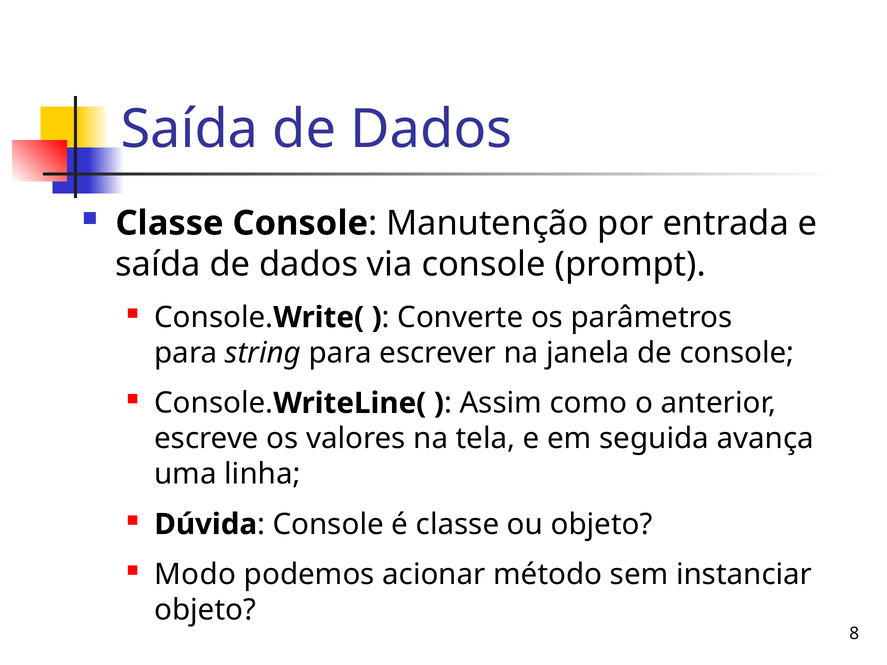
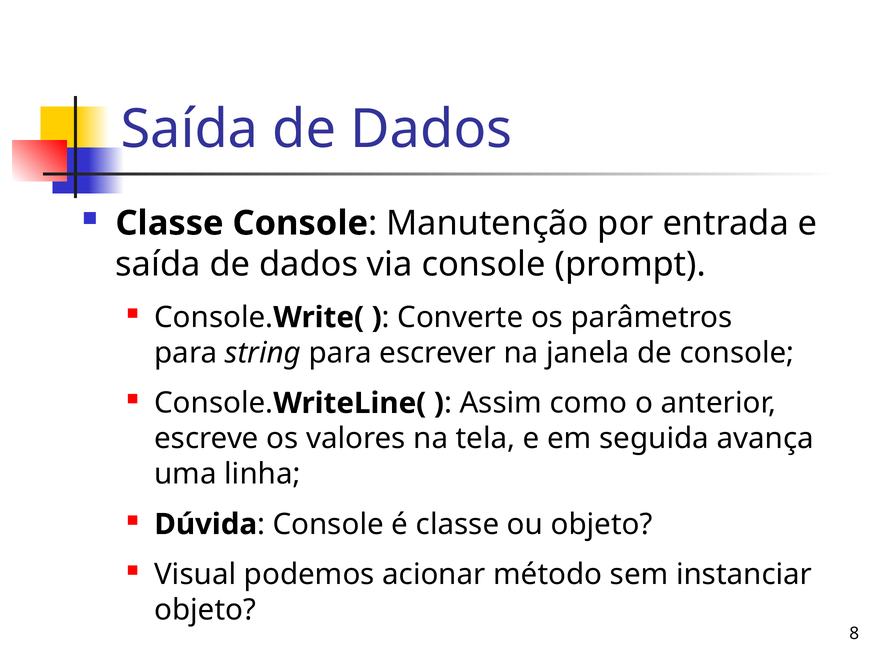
Modo: Modo -> Visual
